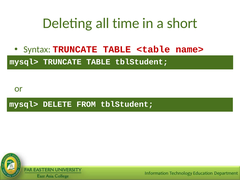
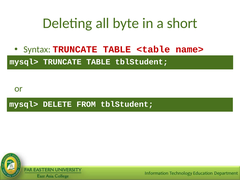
time: time -> byte
